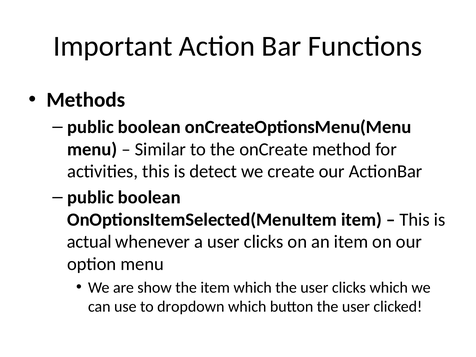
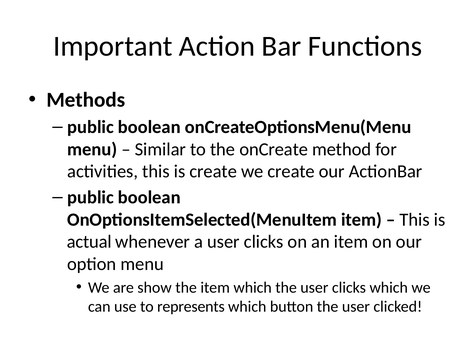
is detect: detect -> create
dropdown: dropdown -> represents
